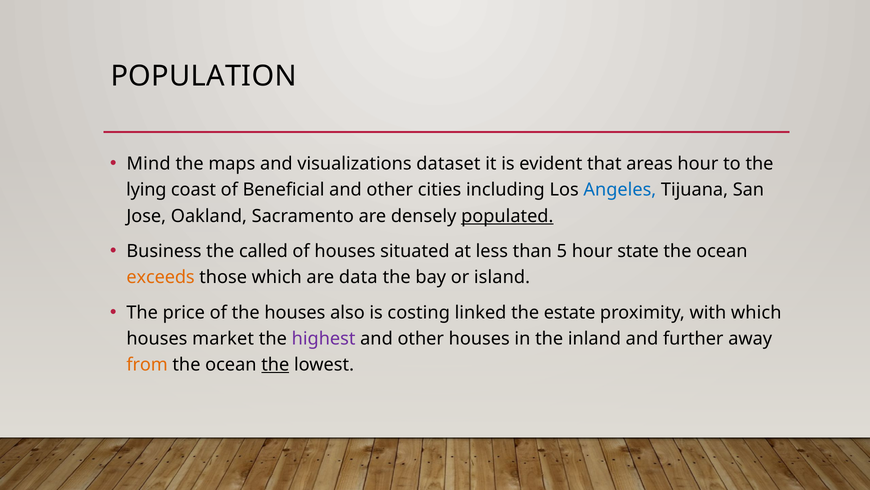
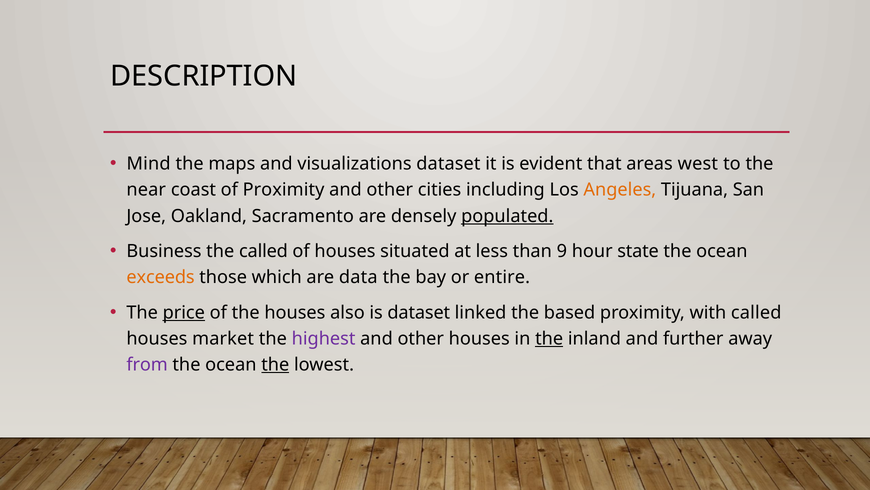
POPULATION: POPULATION -> DESCRIPTION
areas hour: hour -> west
lying: lying -> near
of Beneficial: Beneficial -> Proximity
Angeles colour: blue -> orange
5: 5 -> 9
island: island -> entire
price underline: none -> present
is costing: costing -> dataset
estate: estate -> based
with which: which -> called
the at (549, 338) underline: none -> present
from colour: orange -> purple
